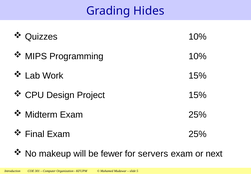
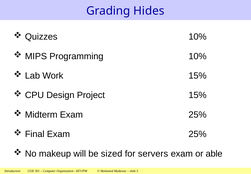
fewer: fewer -> sized
next: next -> able
